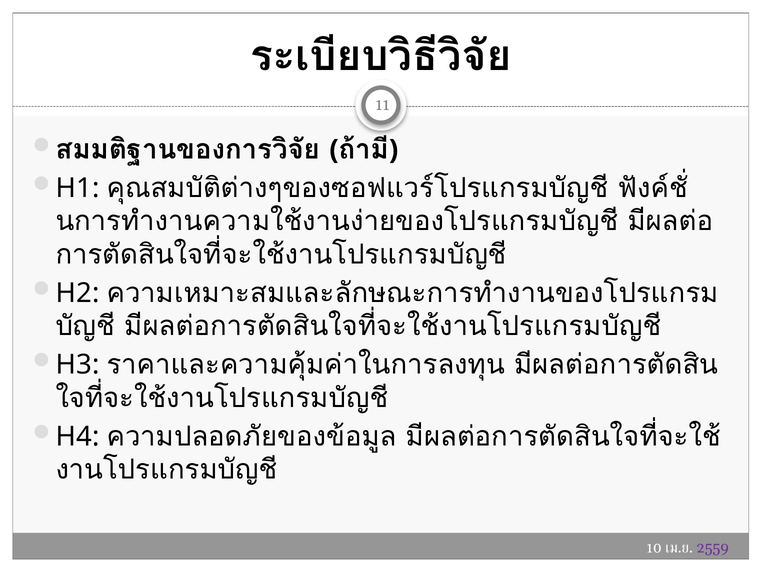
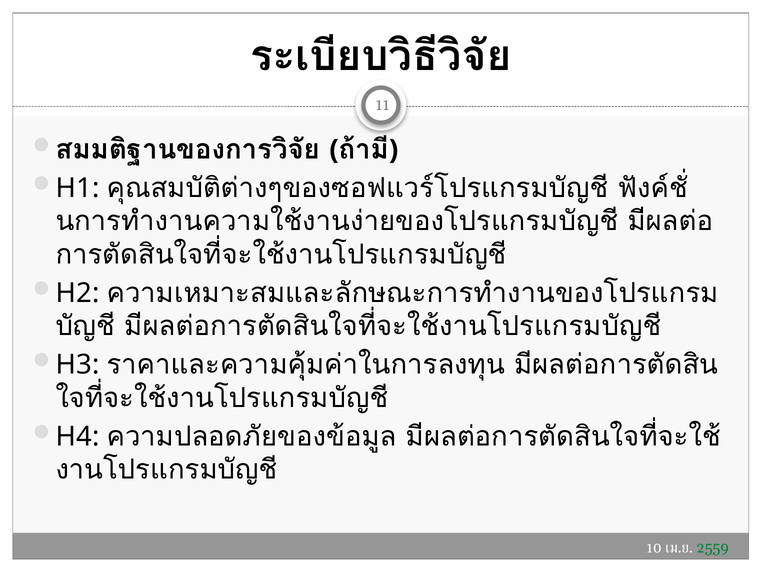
2559 colour: purple -> green
